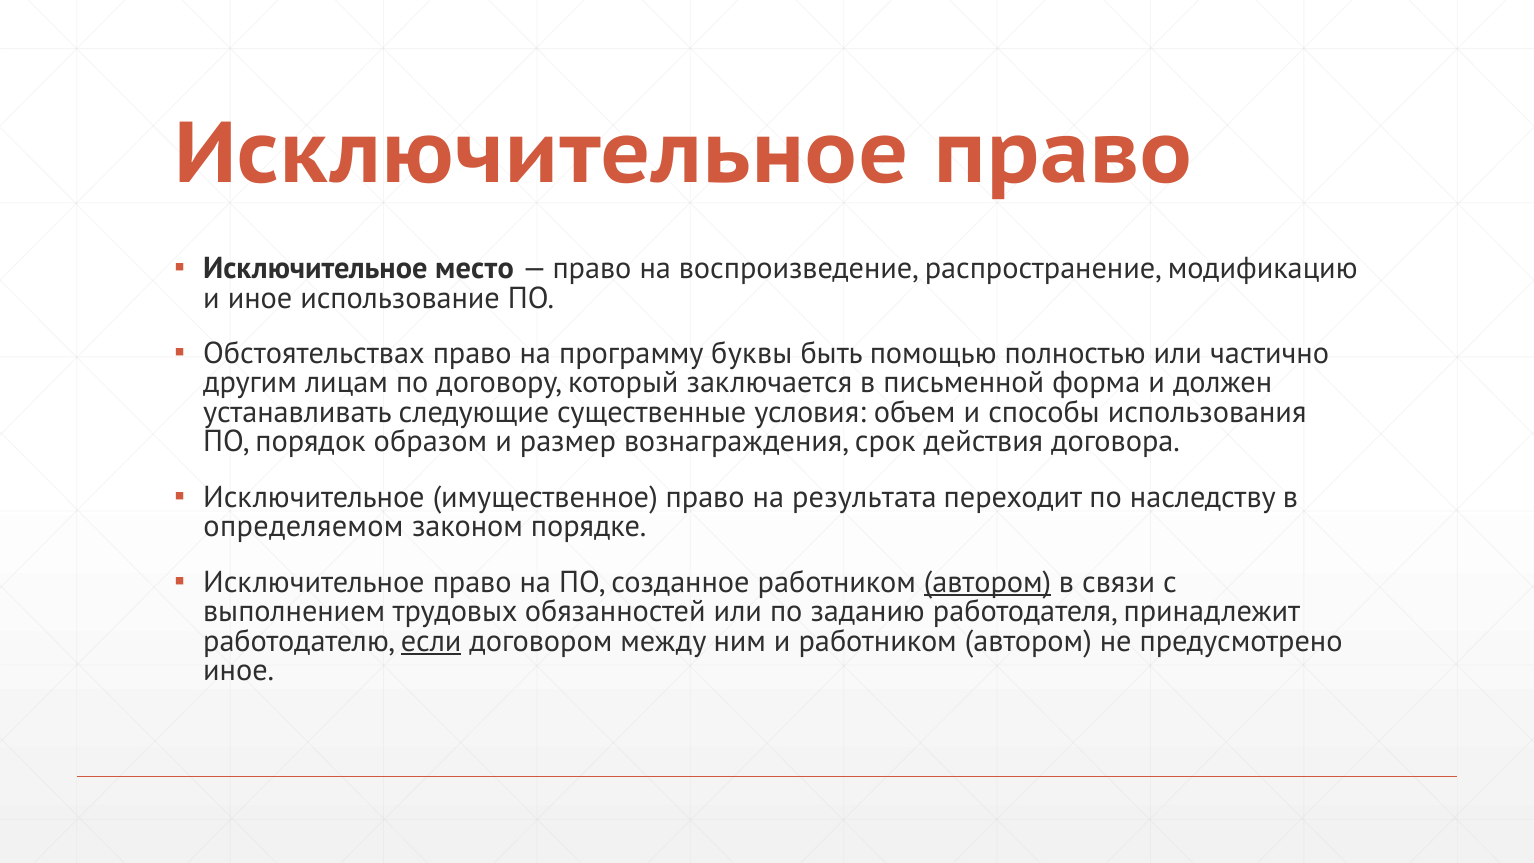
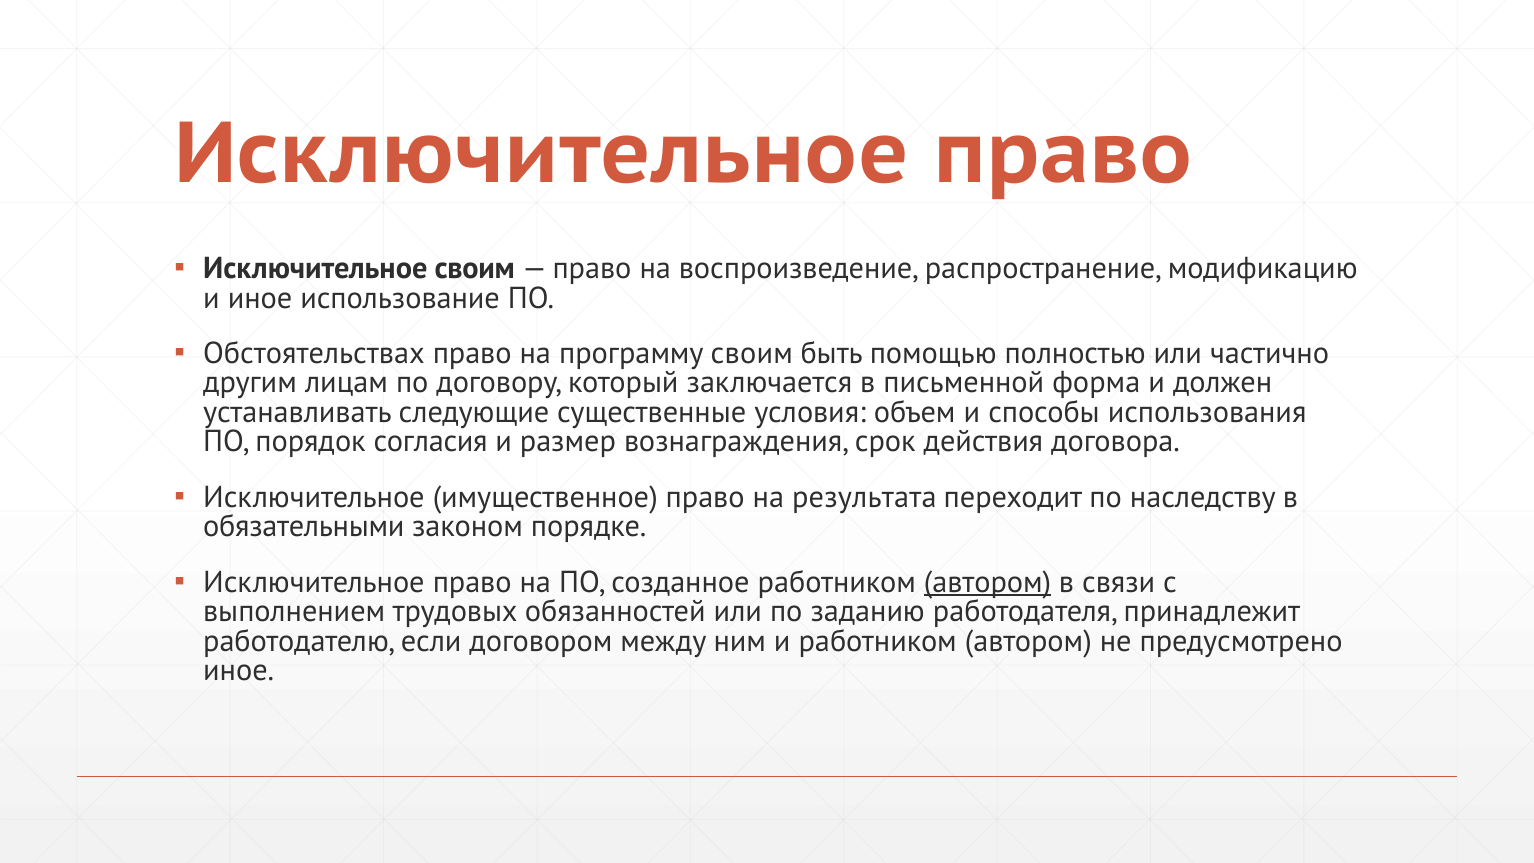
Исключительное место: место -> своим
программу буквы: буквы -> своим
образом: образом -> согласия
определяемом: определяемом -> обязательными
если underline: present -> none
